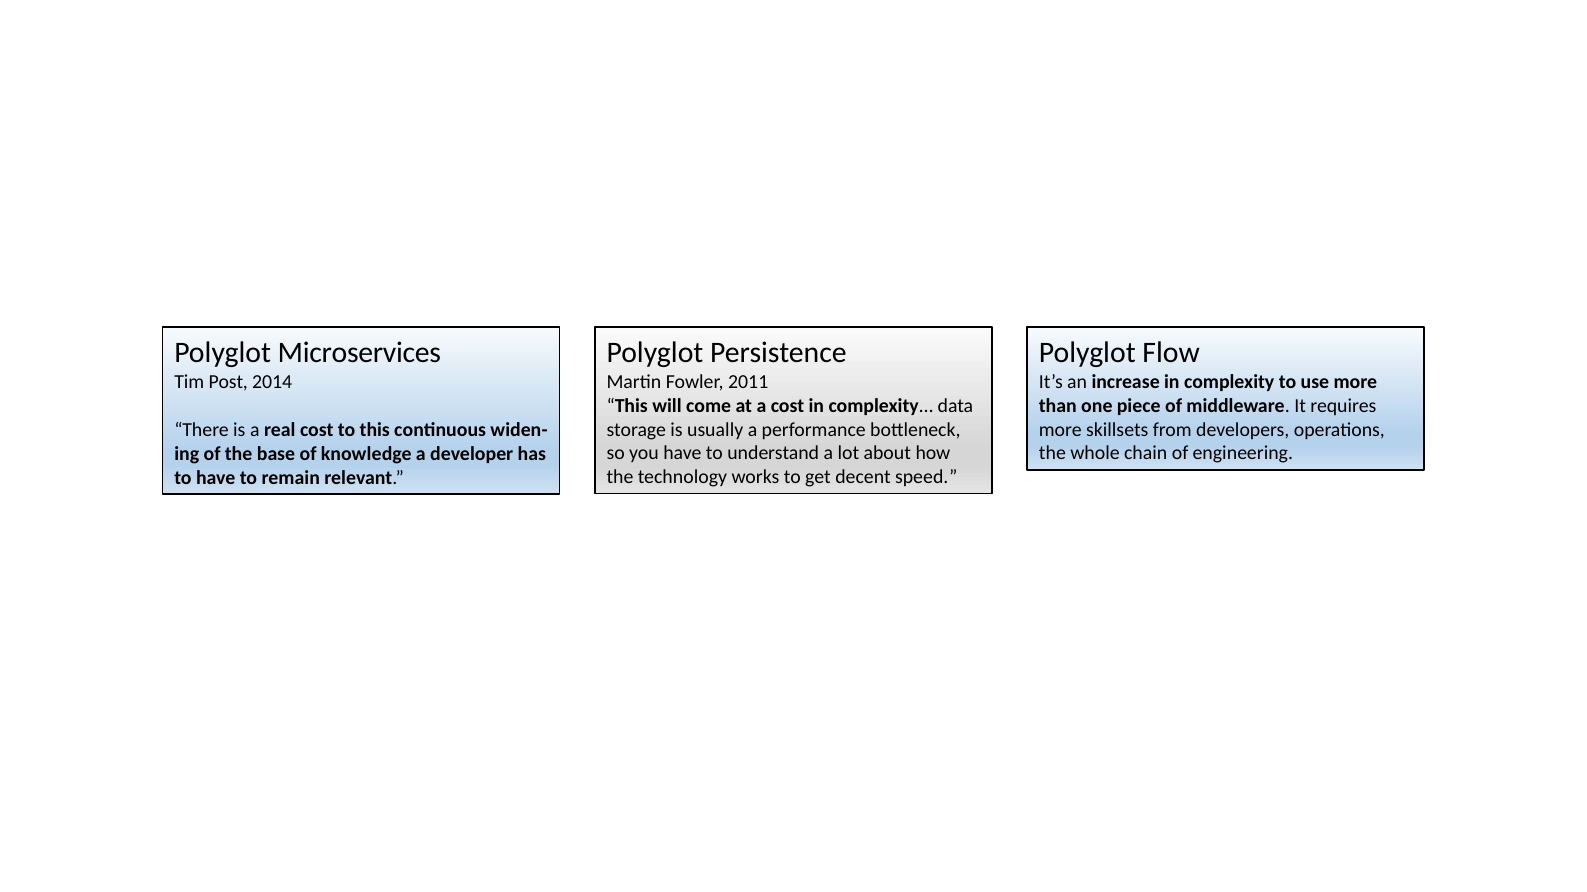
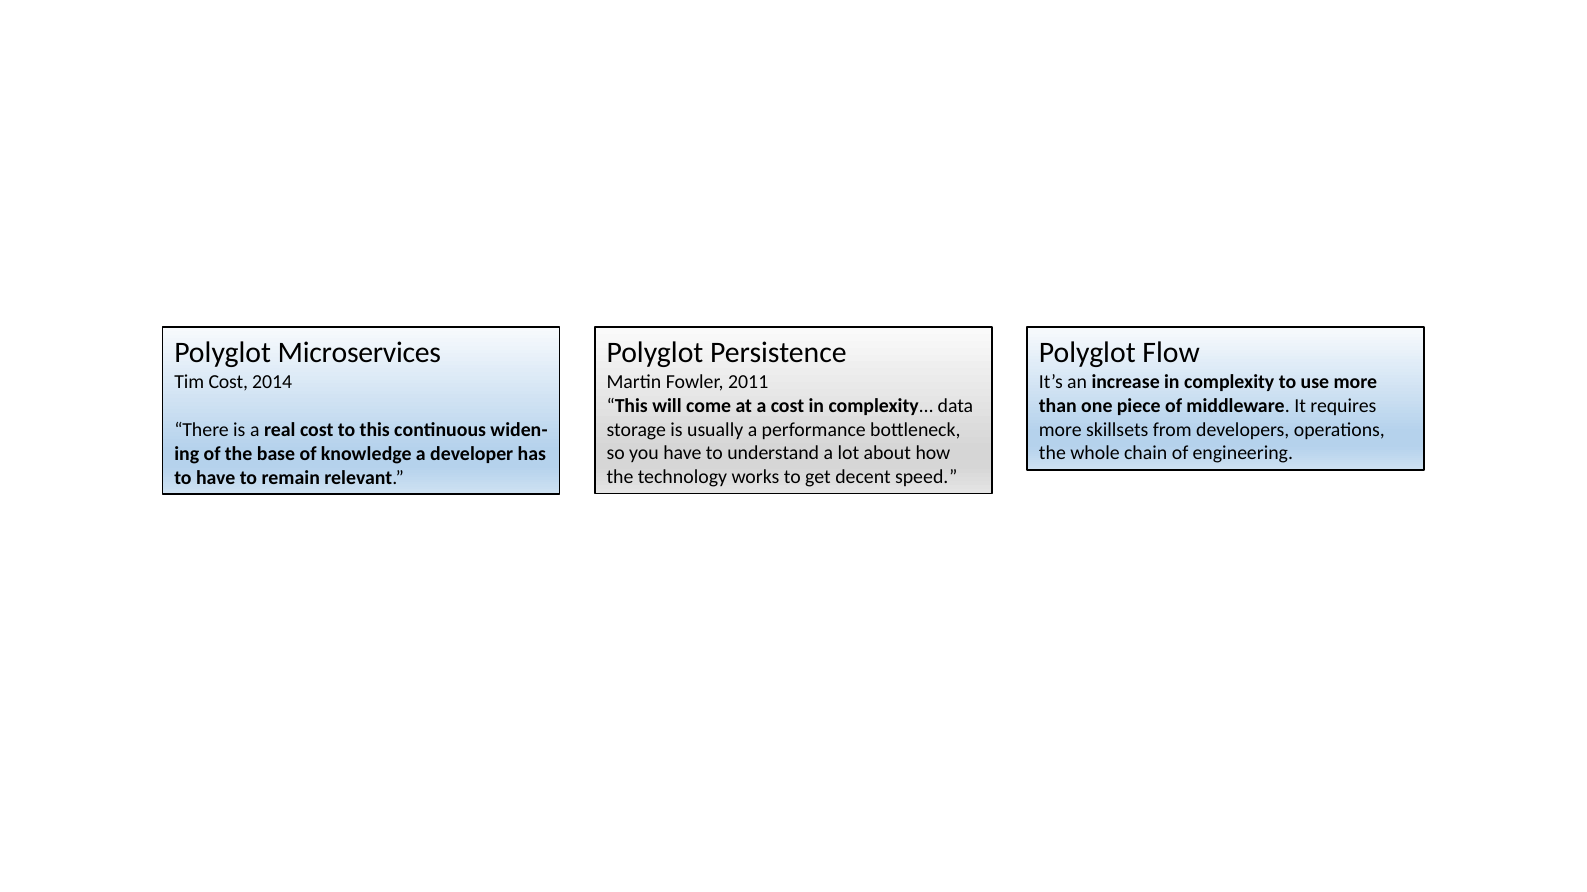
Tim Post: Post -> Cost
